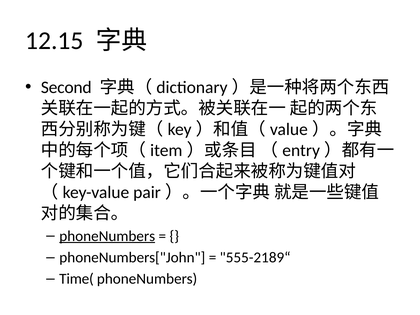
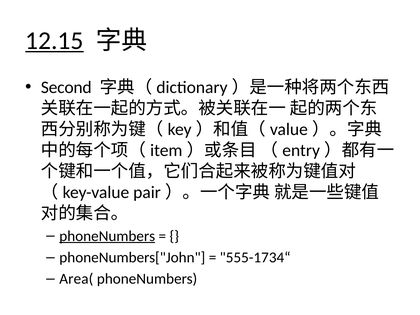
12.15 underline: none -> present
555-2189“: 555-2189“ -> 555-1734“
Time(: Time( -> Area(
